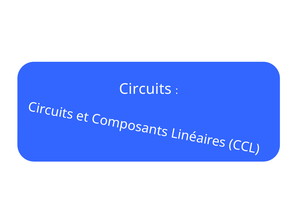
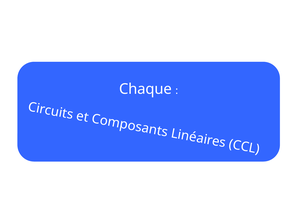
Circuits: Circuits -> Chaque
